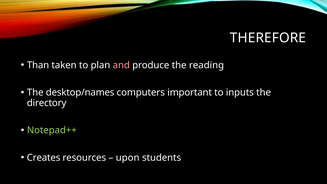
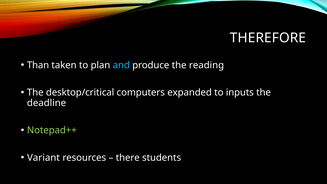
and colour: pink -> light blue
desktop/names: desktop/names -> desktop/critical
important: important -> expanded
directory: directory -> deadline
Creates: Creates -> Variant
upon: upon -> there
